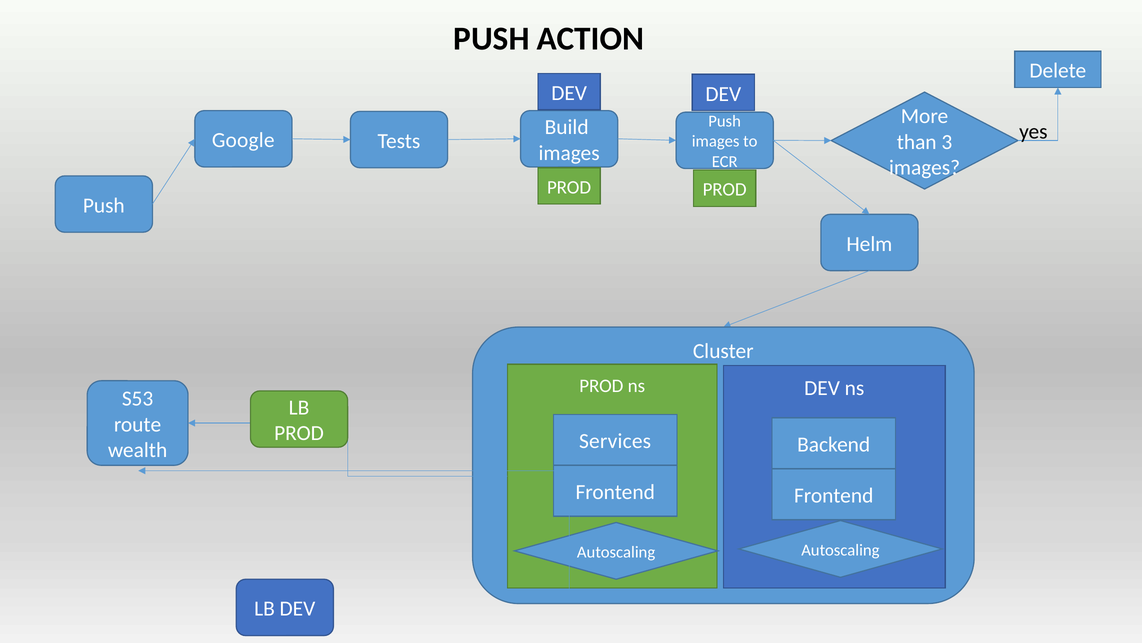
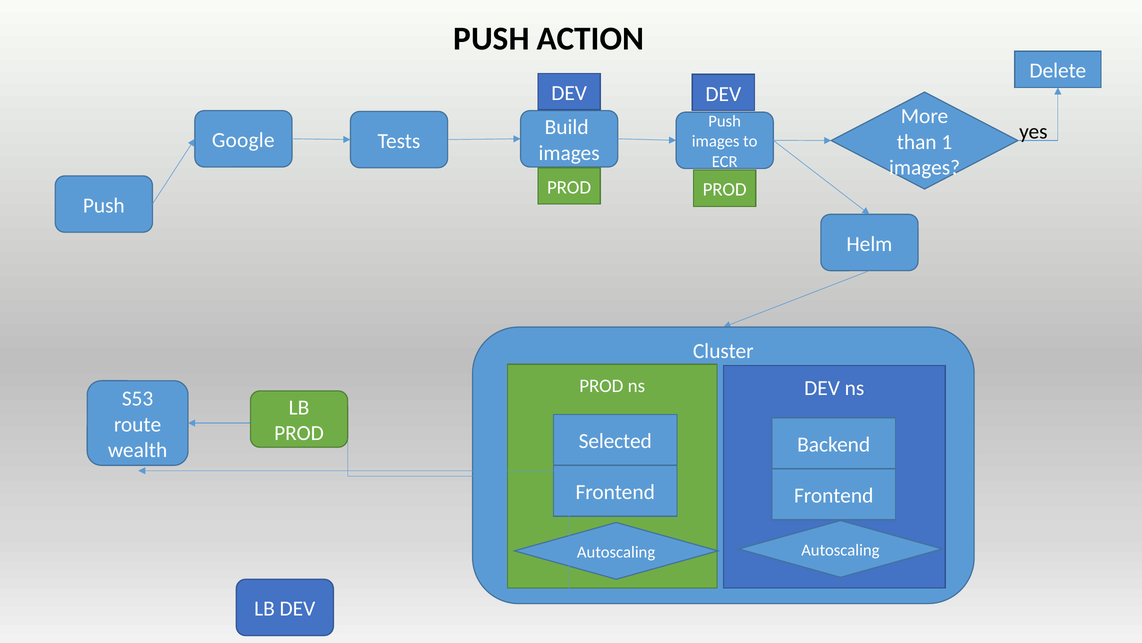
3: 3 -> 1
Services: Services -> Selected
